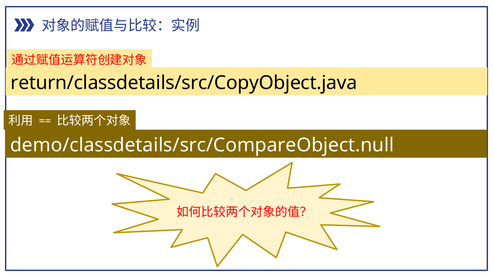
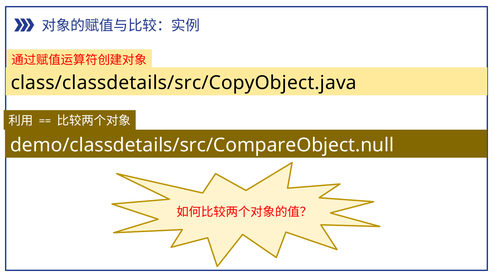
return/classdetails/src/CopyObject.java: return/classdetails/src/CopyObject.java -> class/classdetails/src/CopyObject.java
